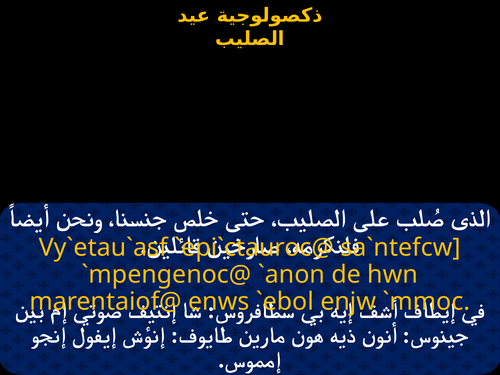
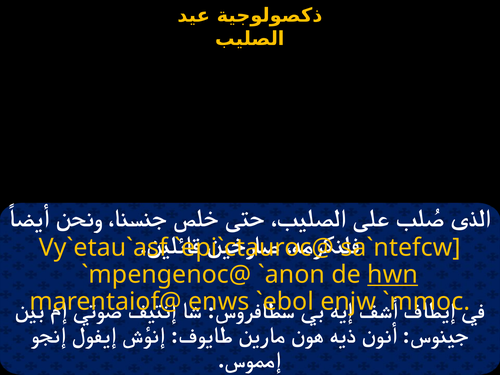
hwn underline: none -> present
